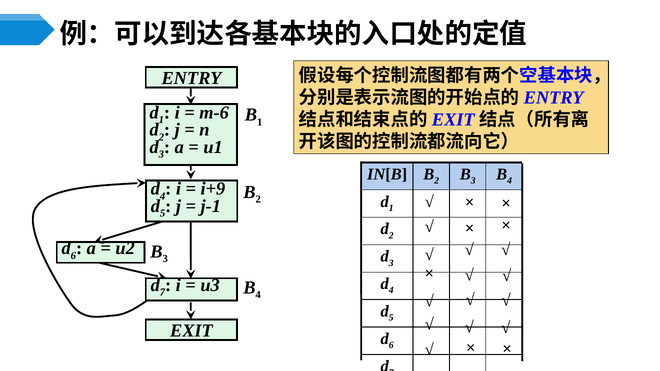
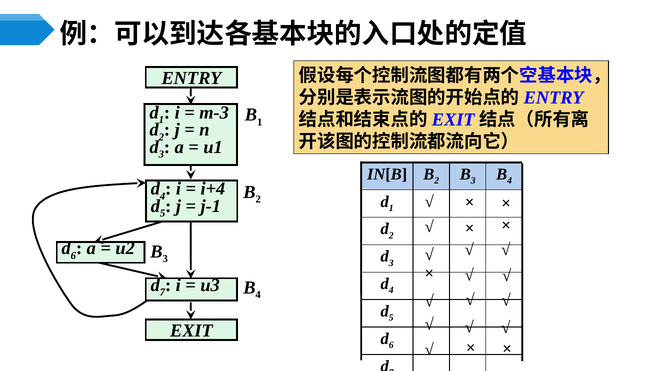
m-6: m-6 -> m-3
i+9: i+9 -> i+4
